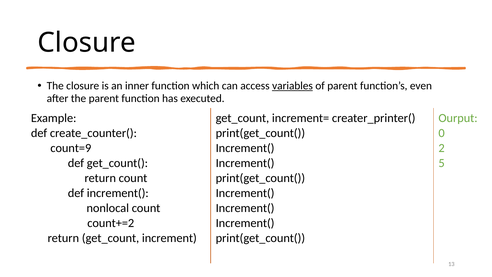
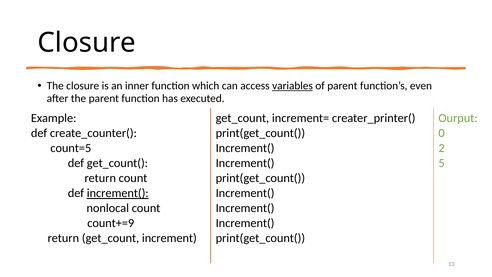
count=9: count=9 -> count=5
increment( at (118, 193) underline: none -> present
count+=2: count+=2 -> count+=9
